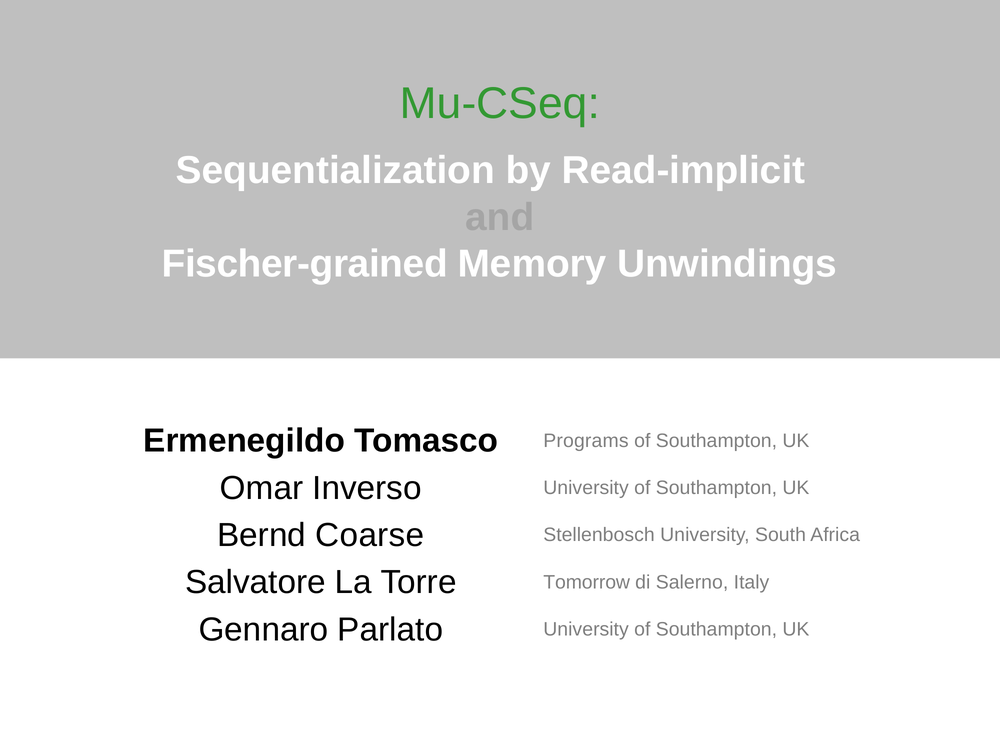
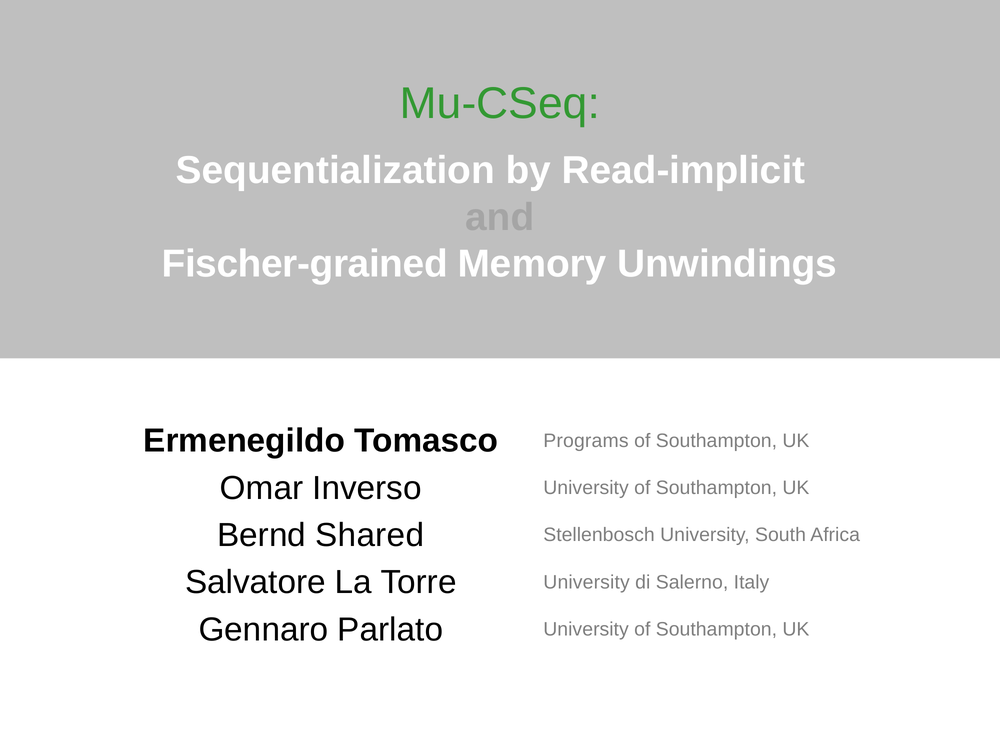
Coarse: Coarse -> Shared
Torre Tomorrow: Tomorrow -> University
